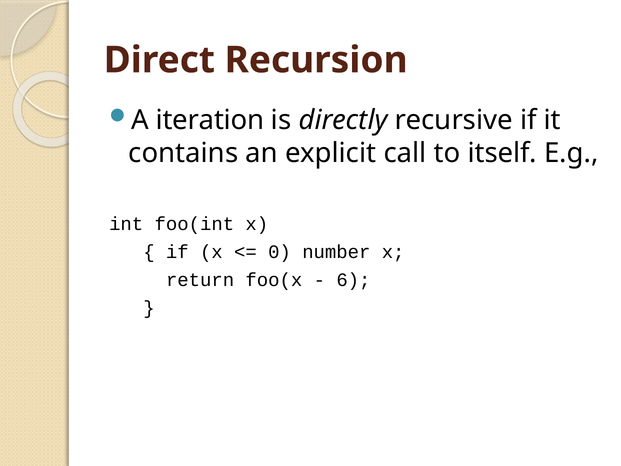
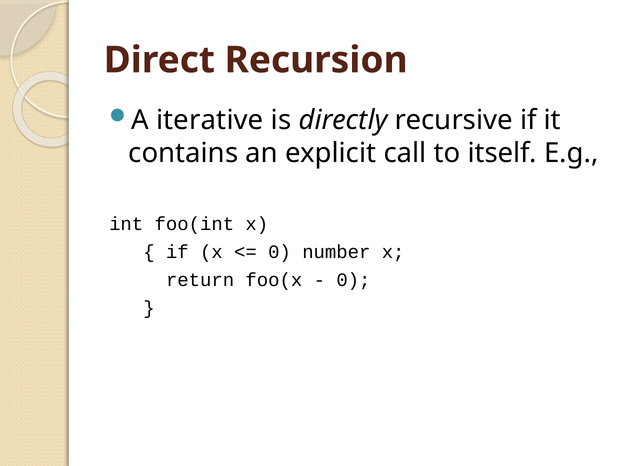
iteration: iteration -> iterative
6 at (353, 280): 6 -> 0
